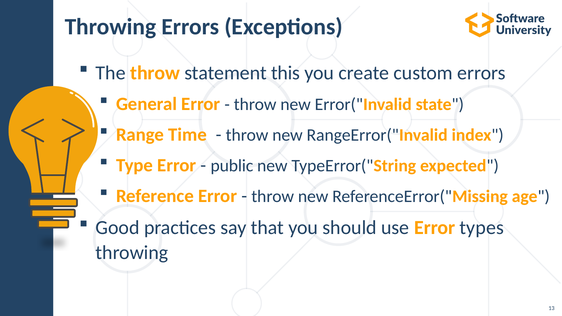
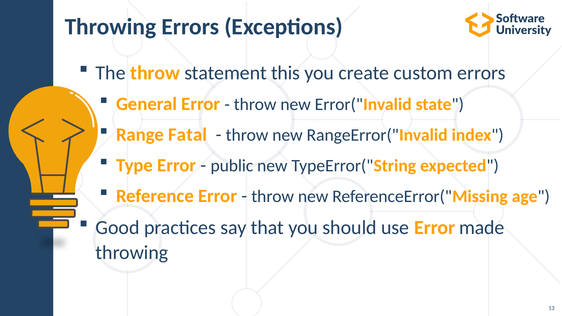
Time: Time -> Fatal
types: types -> made
